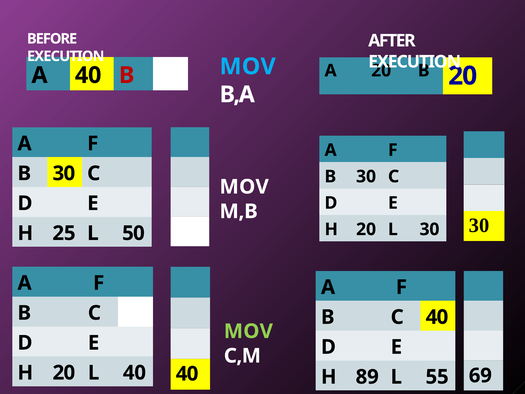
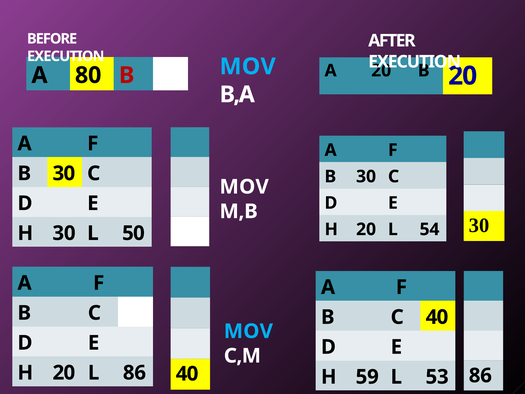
A 40: 40 -> 80
L 30: 30 -> 54
H 25: 25 -> 30
MOV at (248, 331) colour: light green -> light blue
L 40: 40 -> 86
40 69: 69 -> 86
89: 89 -> 59
55: 55 -> 53
